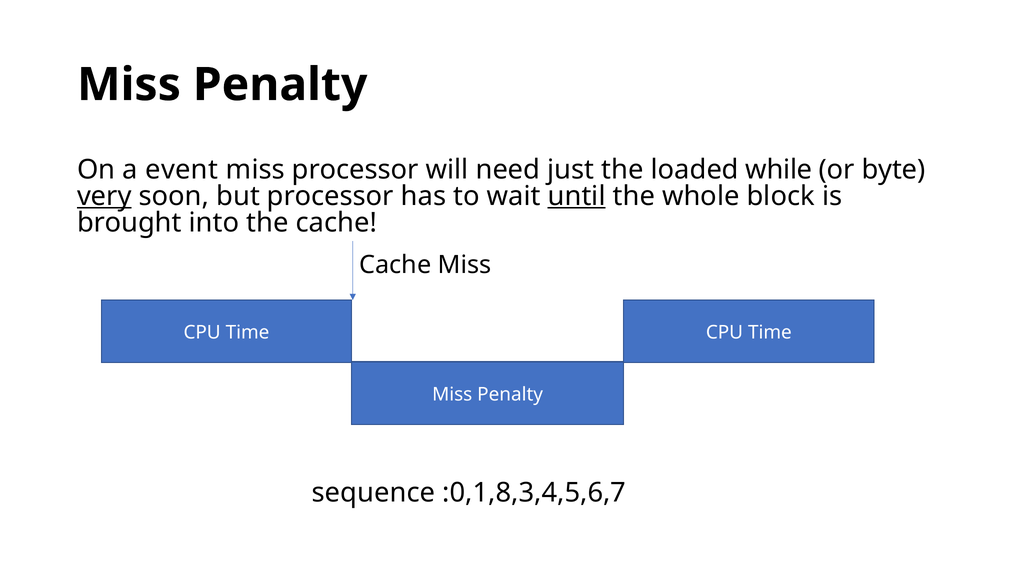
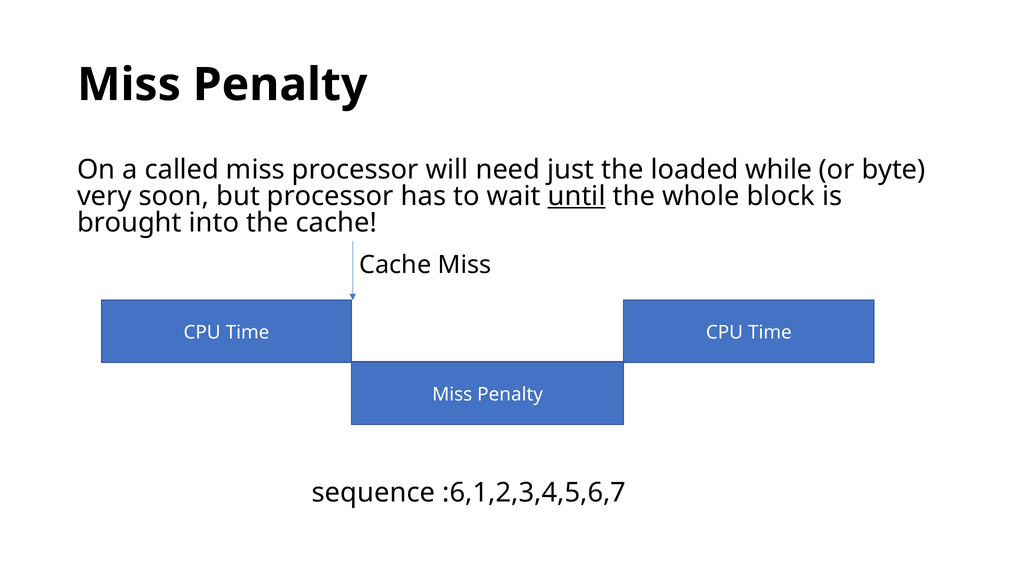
event: event -> called
very underline: present -> none
:0,1,8,3,4,5,6,7: :0,1,8,3,4,5,6,7 -> :6,1,2,3,4,5,6,7
